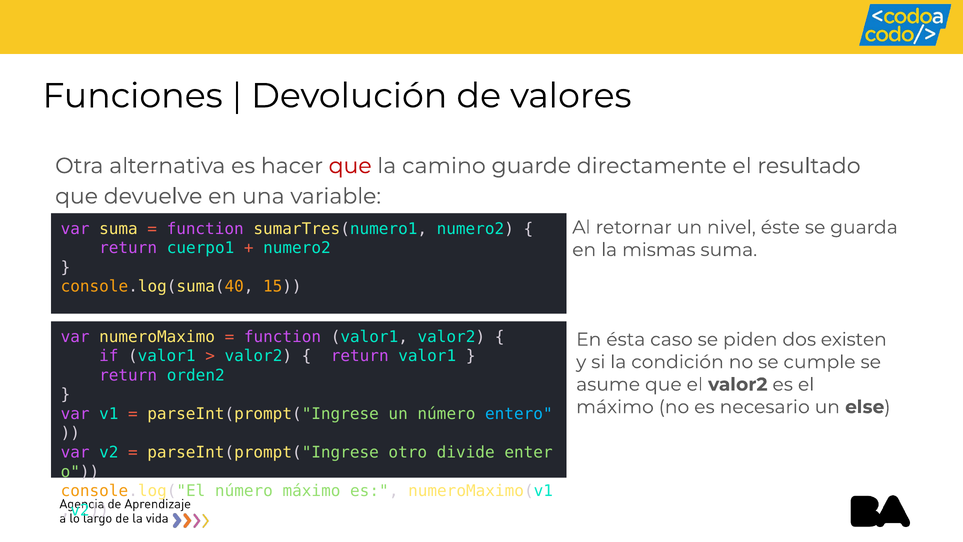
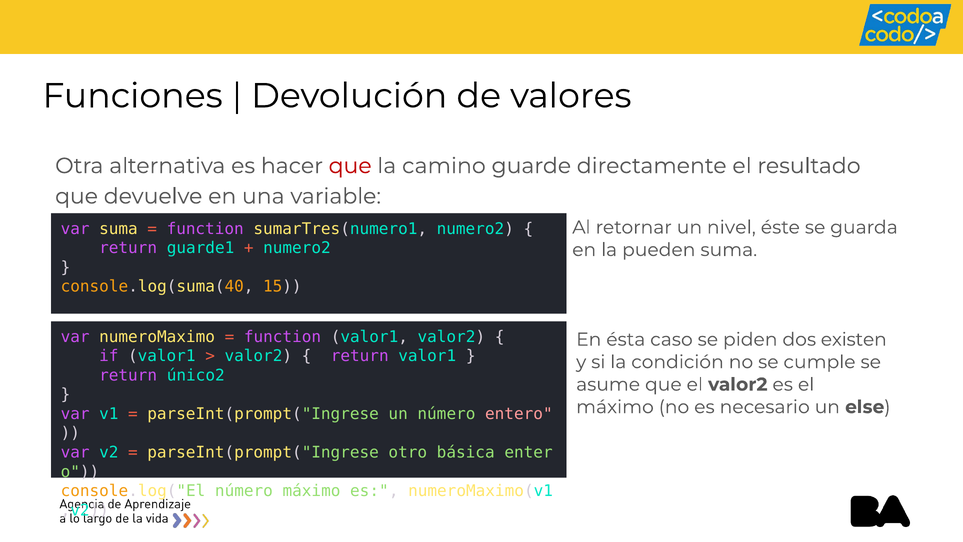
cuerpo1: cuerpo1 -> guarde1
mismas: mismas -> pueden
orden2: orden2 -> único2
entero colour: light blue -> pink
divide: divide -> básica
